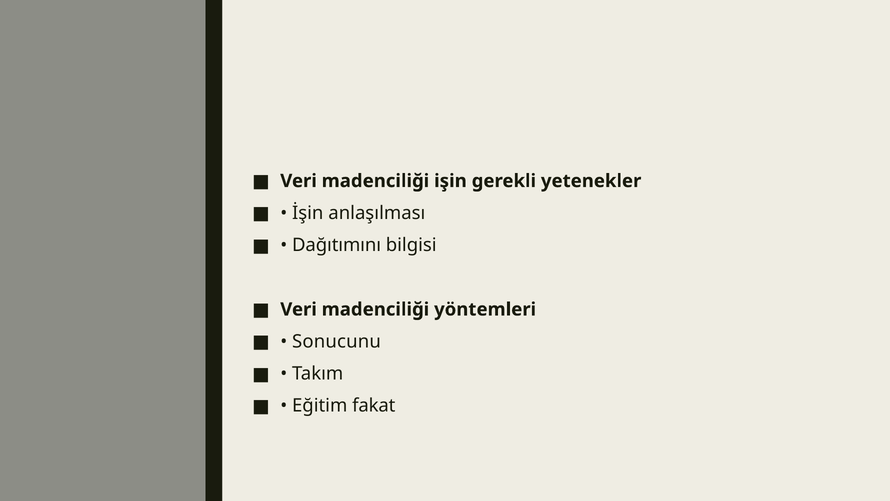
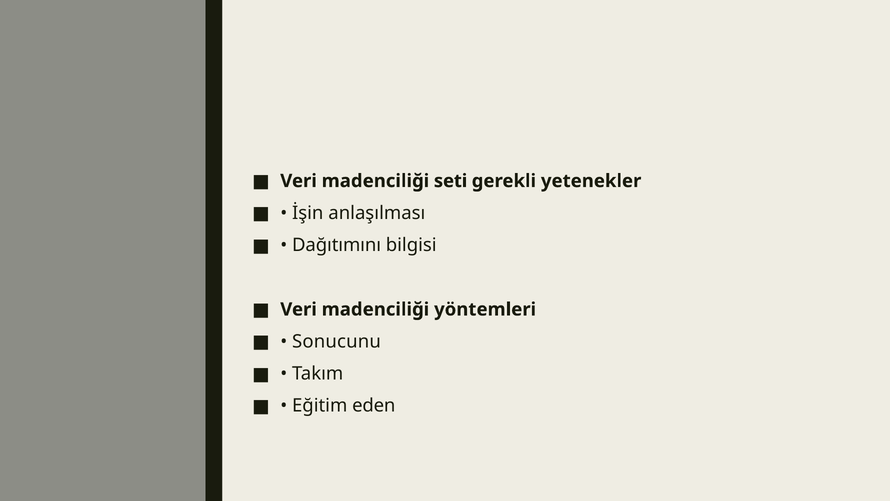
işin: işin -> seti
fakat: fakat -> eden
